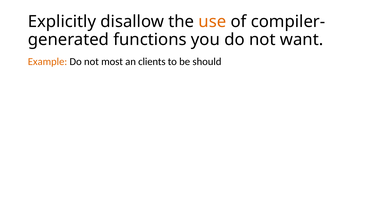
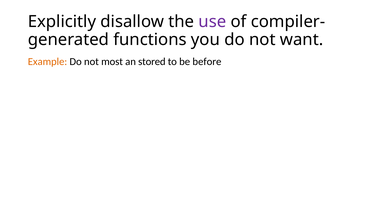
use colour: orange -> purple
clients: clients -> stored
should: should -> before
